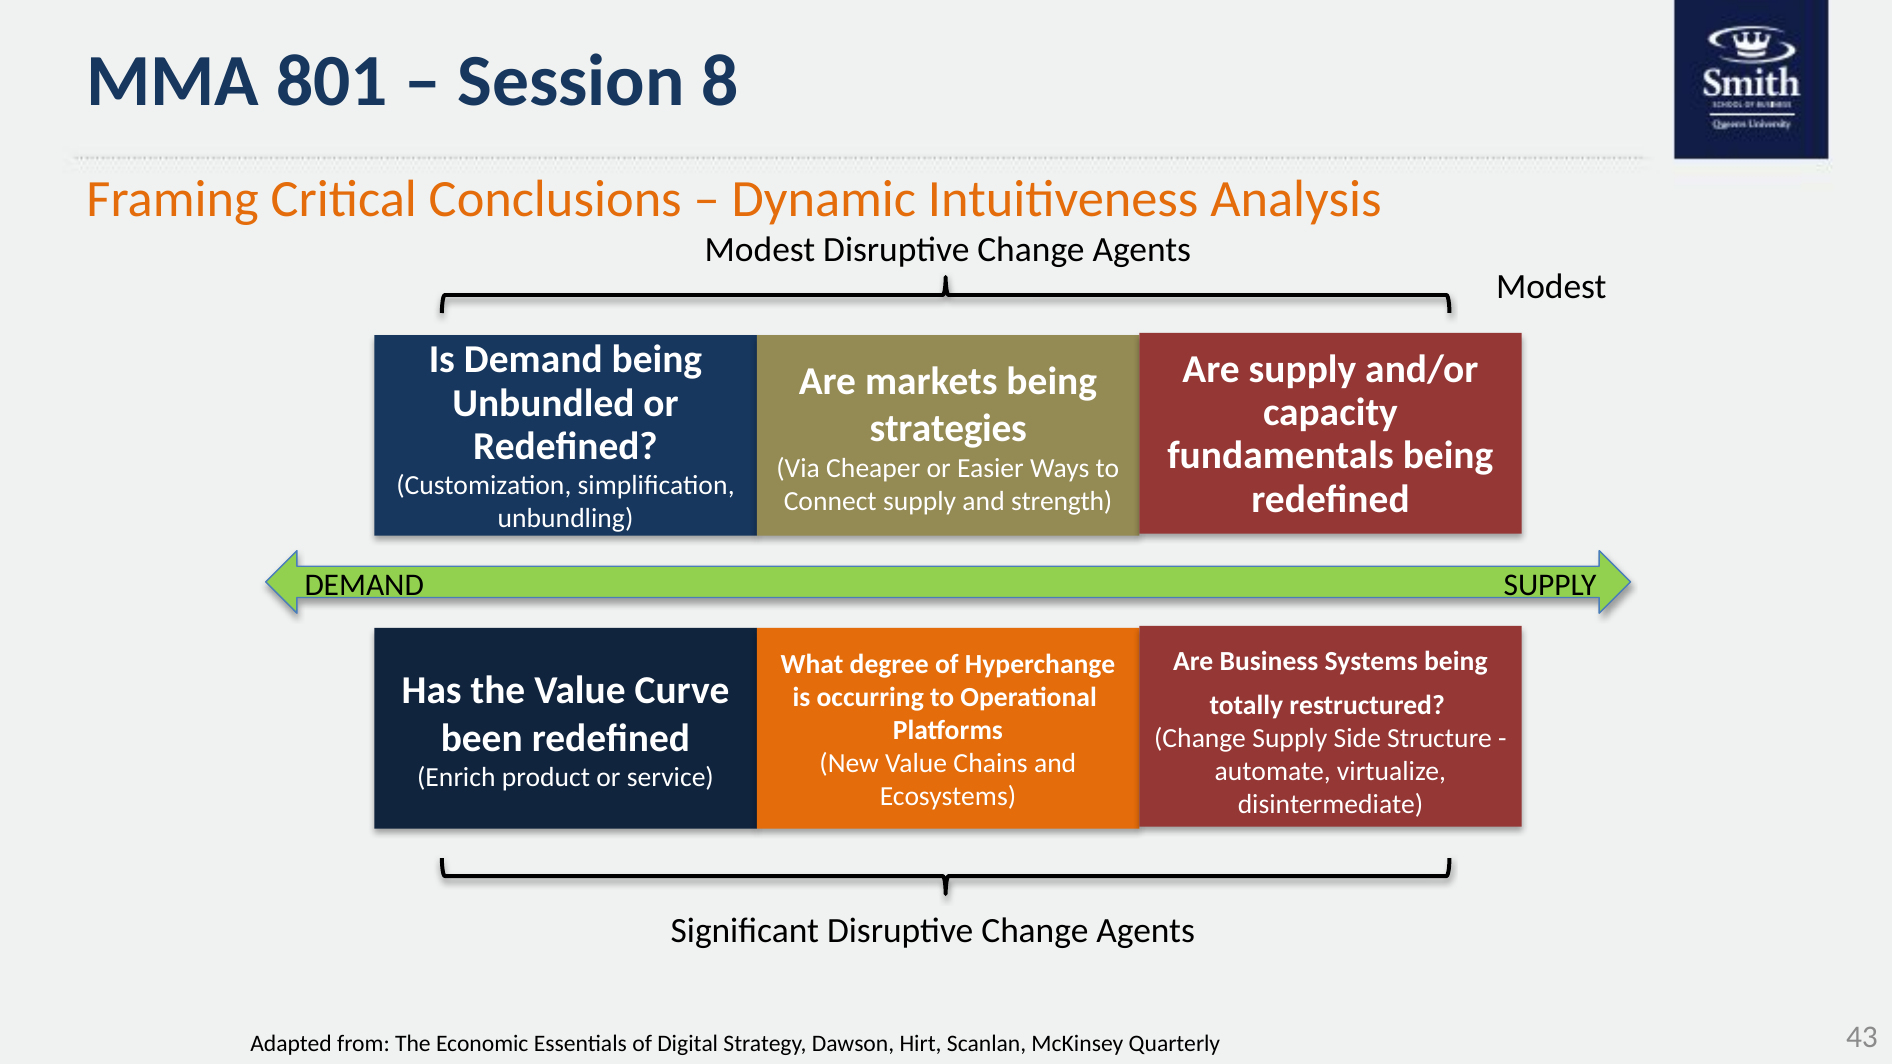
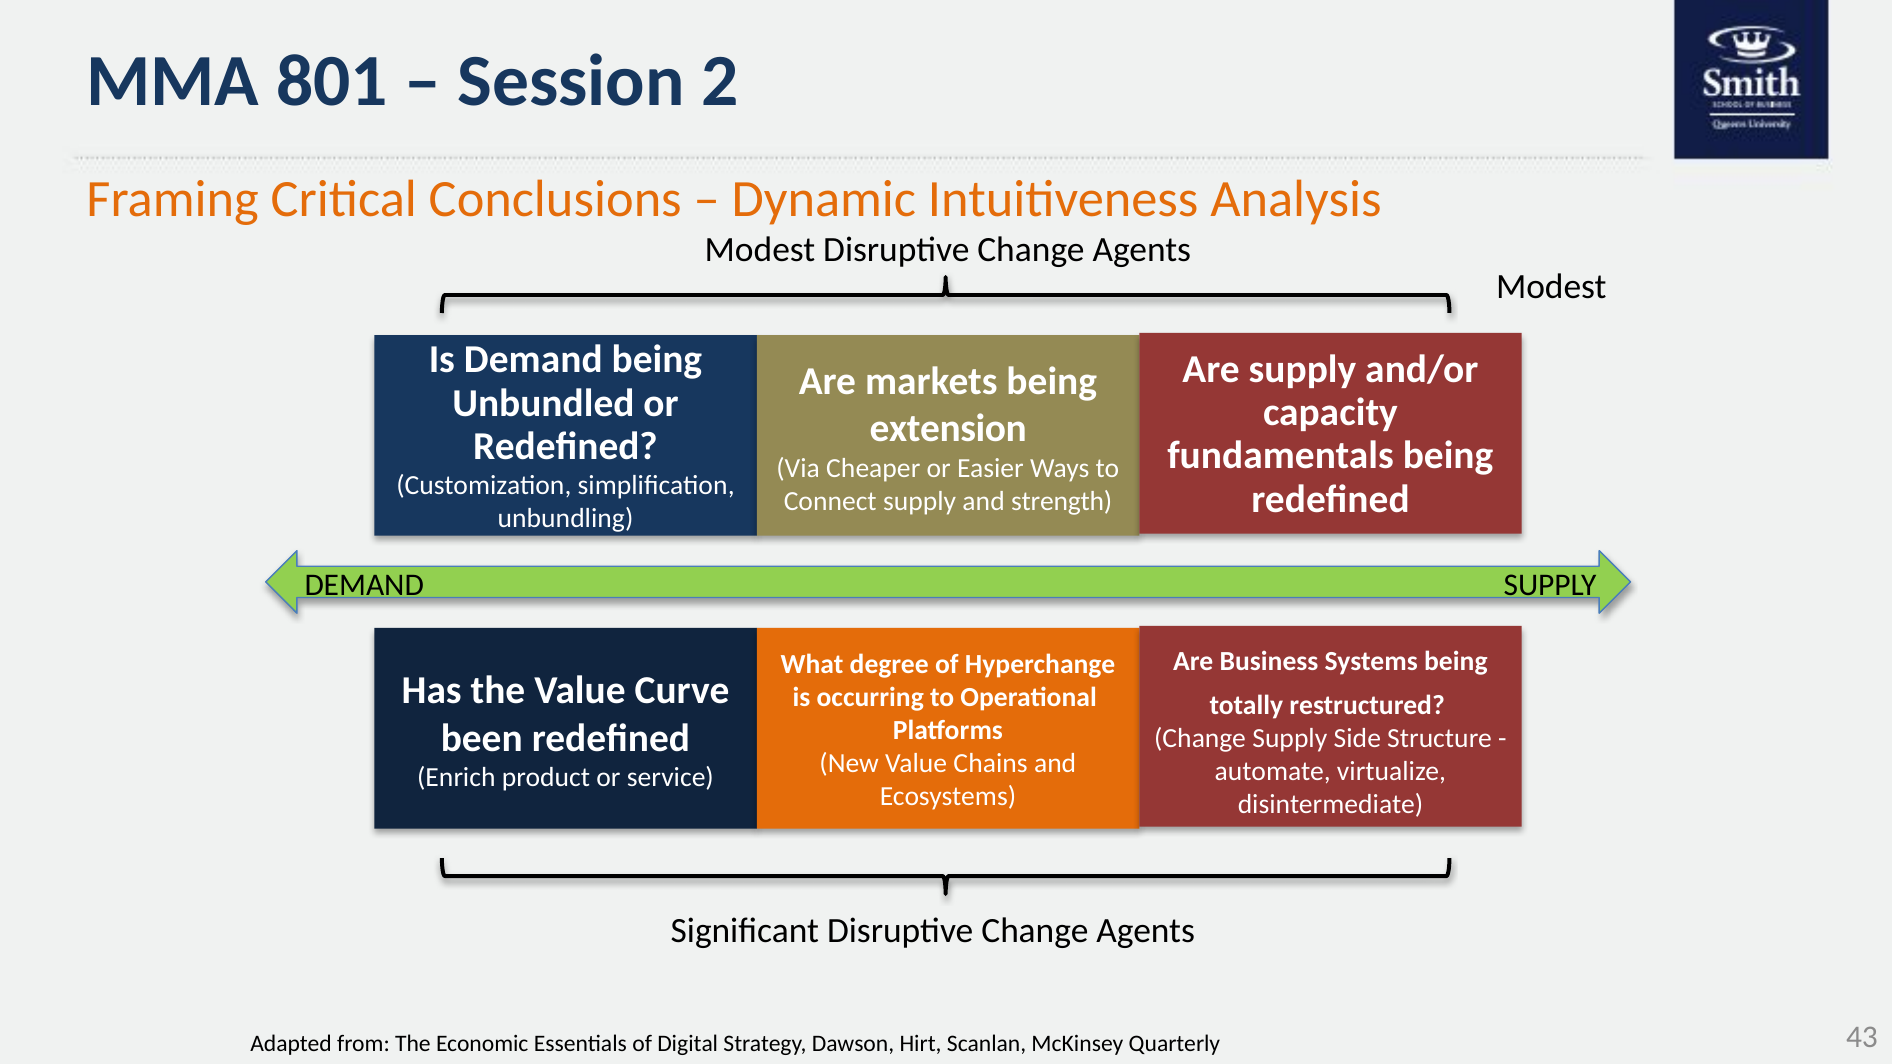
8: 8 -> 2
strategies: strategies -> extension
